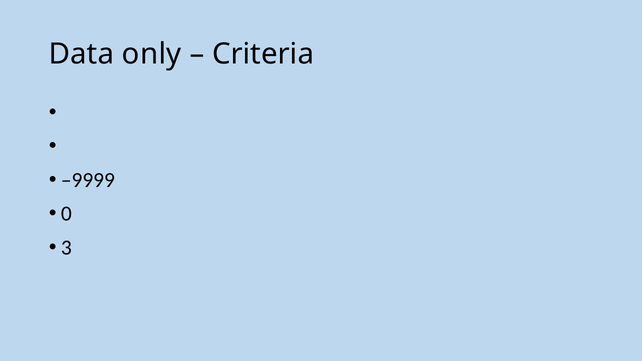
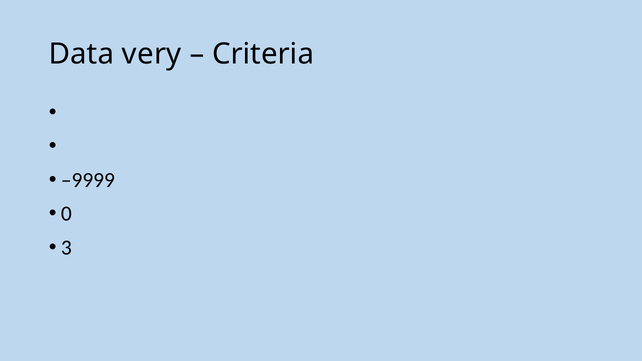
only: only -> very
